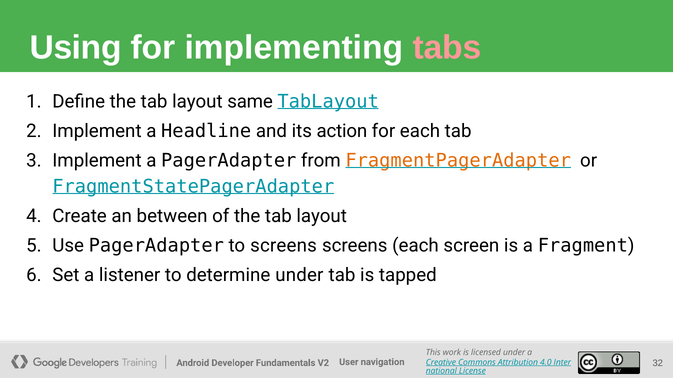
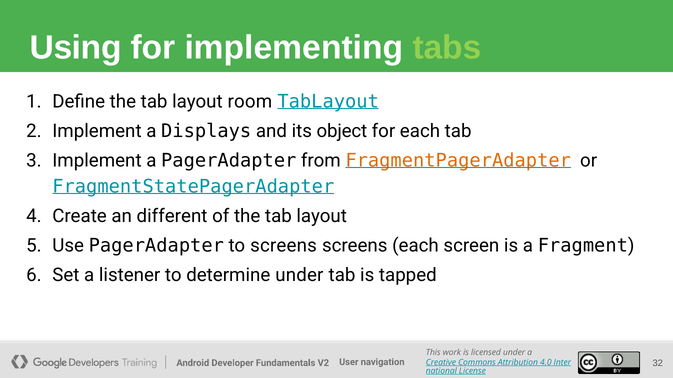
tabs colour: pink -> light green
same: same -> room
Headline: Headline -> Displays
action: action -> object
between: between -> different
